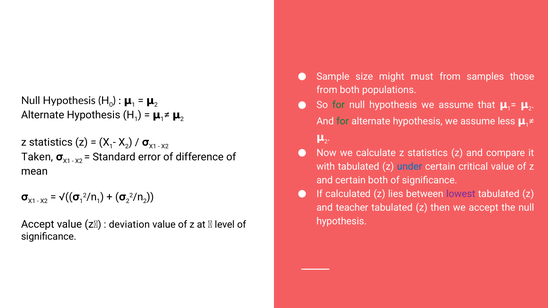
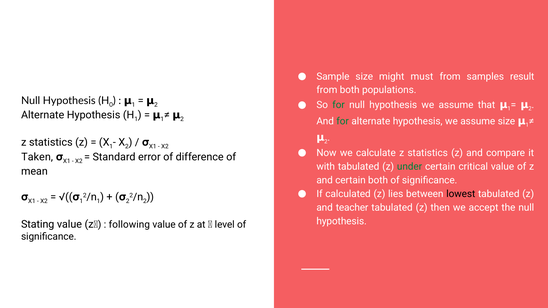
those: those -> result
assume less: less -> size
under colour: blue -> green
lowest colour: purple -> black
Accept at (38, 225): Accept -> Stating
deviation: deviation -> following
